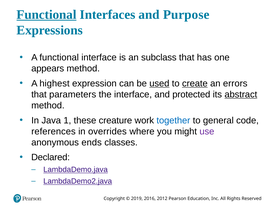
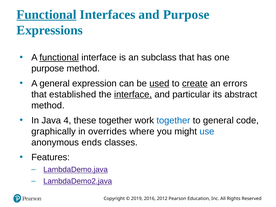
functional at (59, 58) underline: none -> present
appears at (48, 69): appears -> purpose
A highest: highest -> general
parameters: parameters -> established
interface at (133, 94) underline: none -> present
protected: protected -> particular
abstract underline: present -> none
1: 1 -> 4
these creature: creature -> together
references: references -> graphically
use colour: purple -> blue
Declared: Declared -> Features
